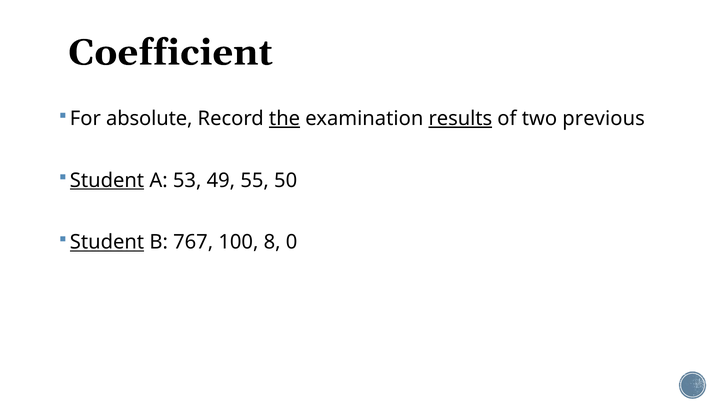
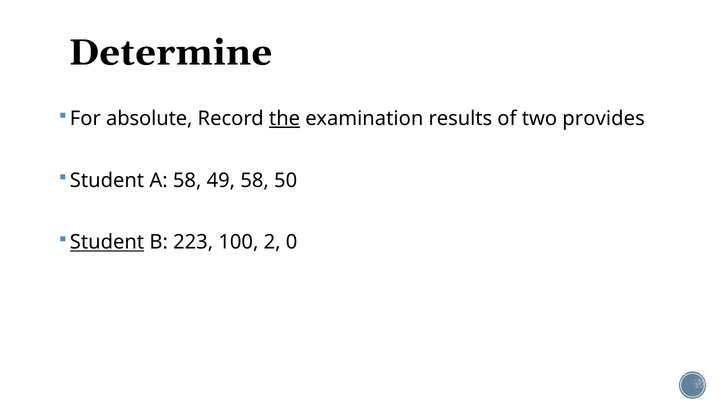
Coefficient: Coefficient -> Determine
results underline: present -> none
previous: previous -> provides
Student at (107, 180) underline: present -> none
A 53: 53 -> 58
49 55: 55 -> 58
767: 767 -> 223
8: 8 -> 2
